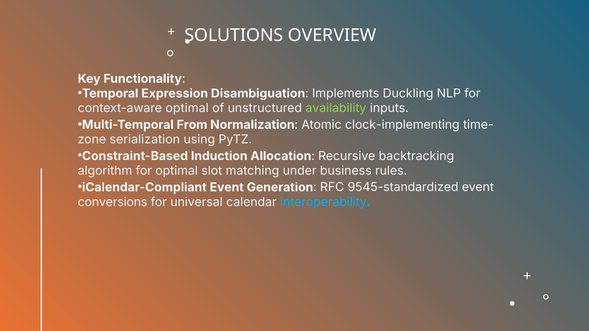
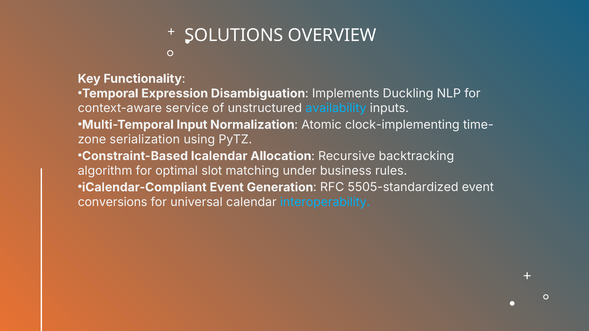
context-aware optimal: optimal -> service
availability colour: light green -> light blue
From: From -> Input
Induction: Induction -> Icalendar
9545-standardized: 9545-standardized -> 5505-standardized
